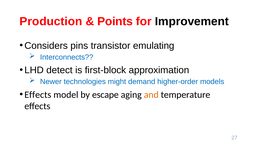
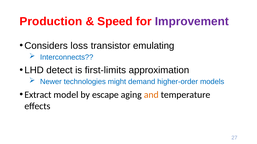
Points: Points -> Speed
Improvement colour: black -> purple
pins: pins -> loss
first-block: first-block -> first-limits
Effects at (38, 95): Effects -> Extract
